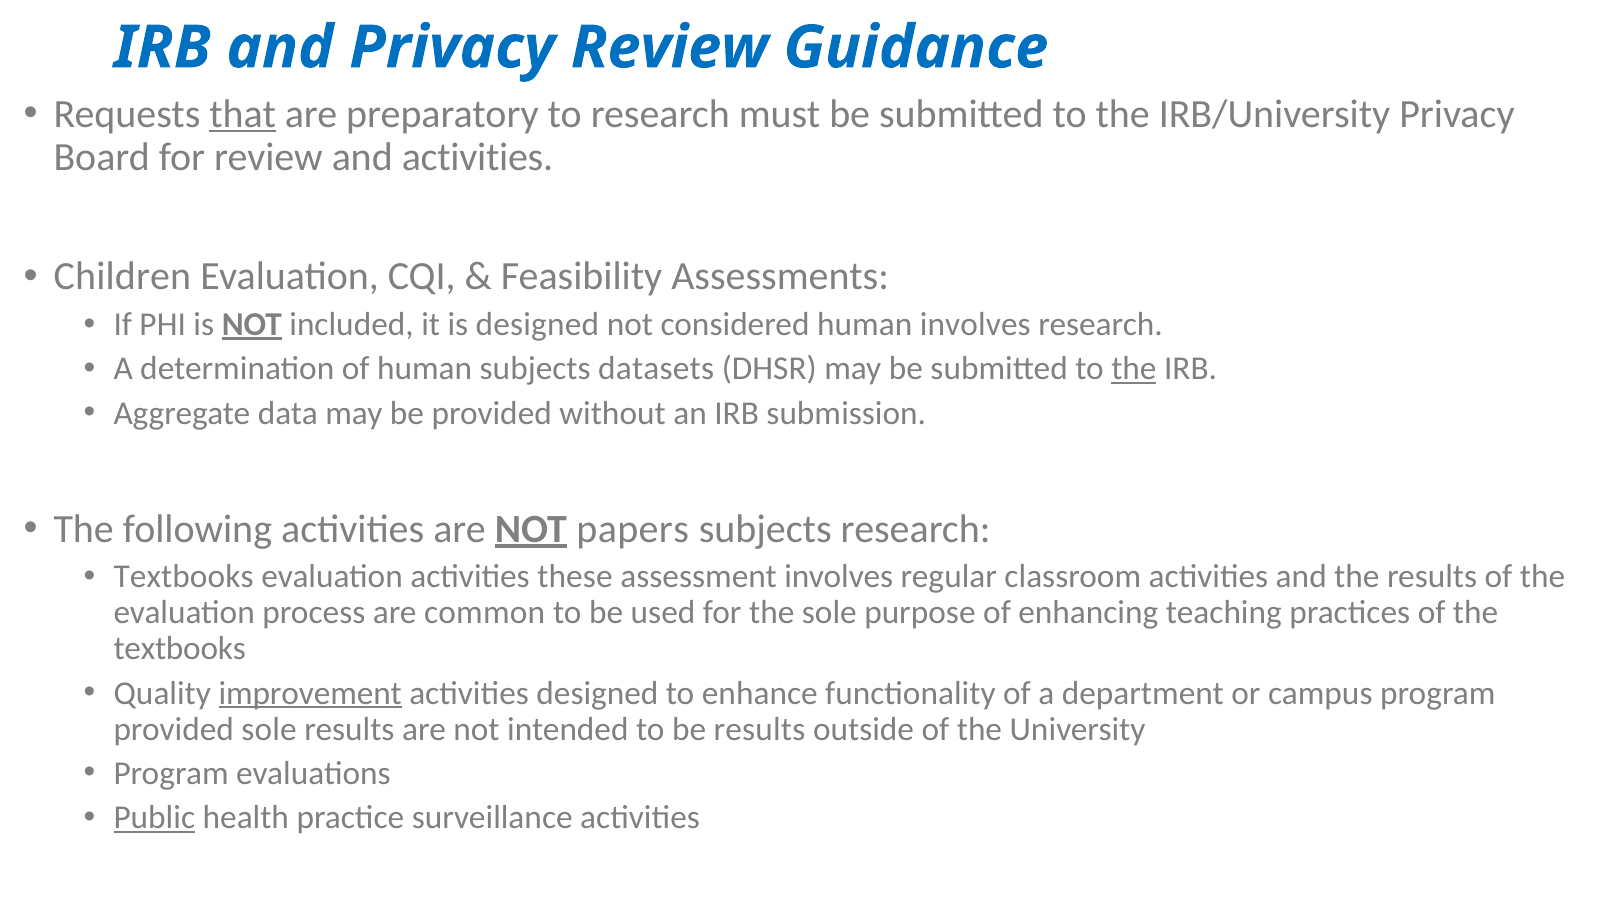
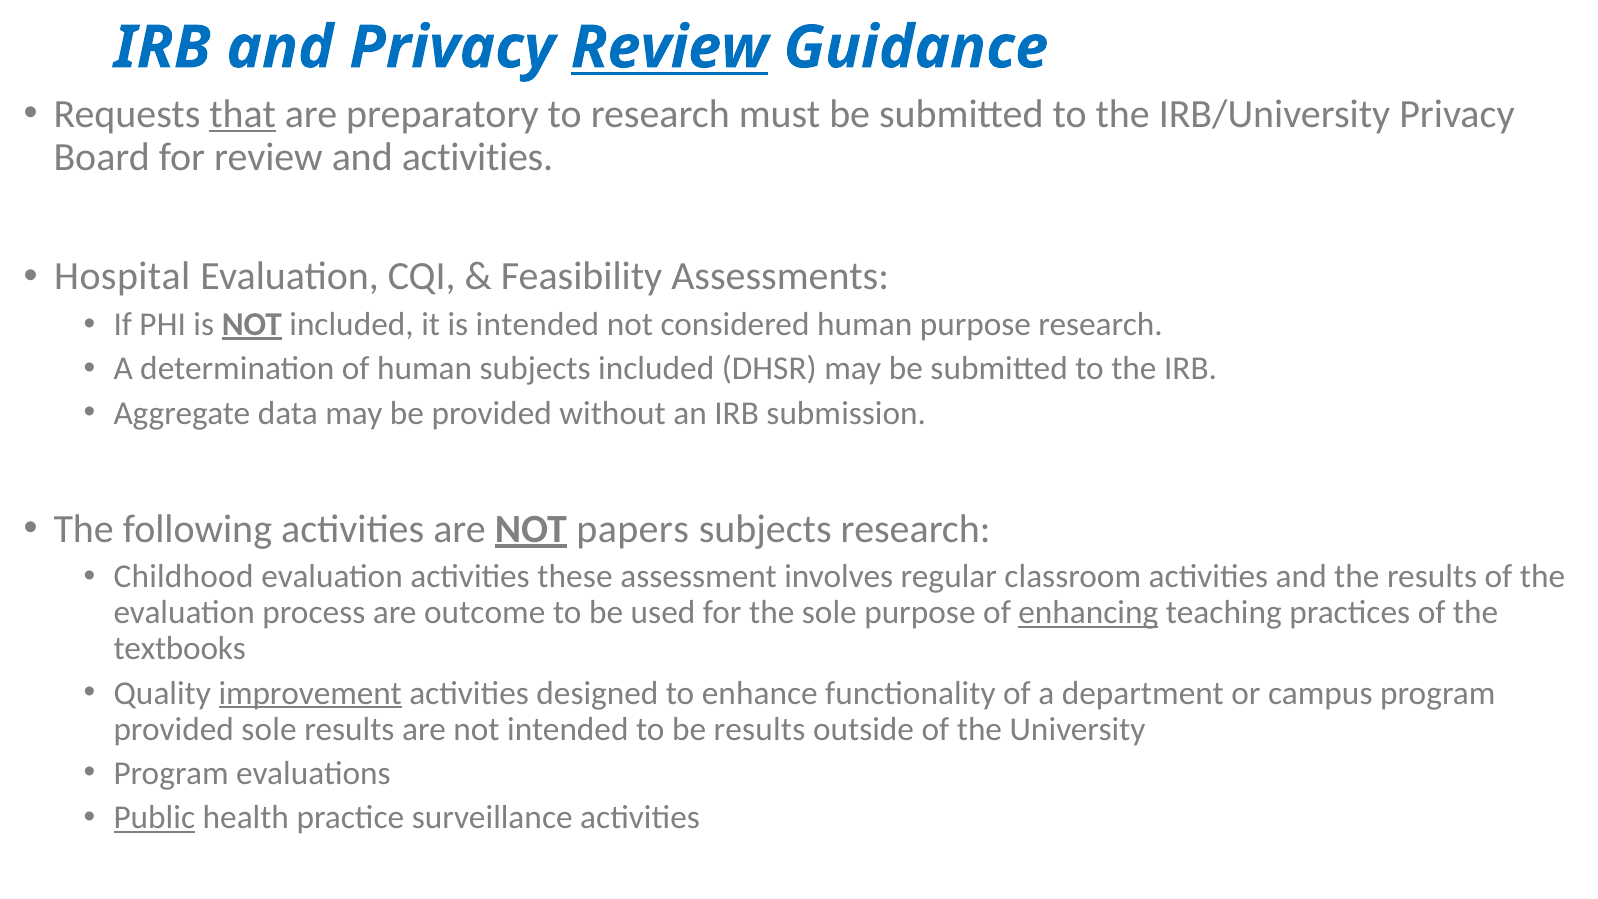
Review at (669, 48) underline: none -> present
Children: Children -> Hospital
is designed: designed -> intended
human involves: involves -> purpose
subjects datasets: datasets -> included
the at (1134, 369) underline: present -> none
Textbooks at (184, 577): Textbooks -> Childhood
common: common -> outcome
enhancing underline: none -> present
